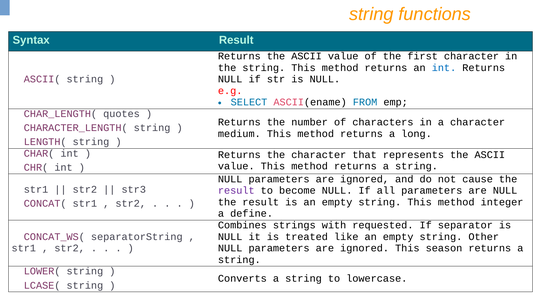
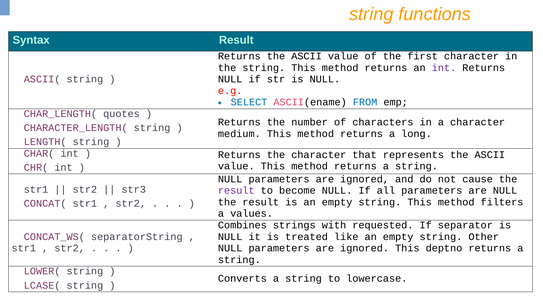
int at (444, 68) colour: blue -> purple
integer: integer -> filters
define: define -> values
season: season -> deptno
